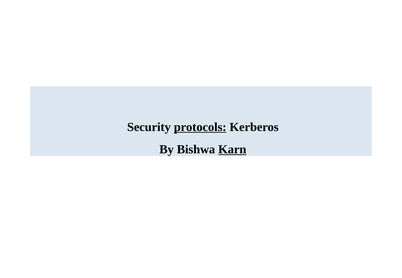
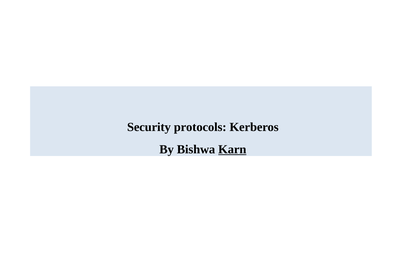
protocols underline: present -> none
